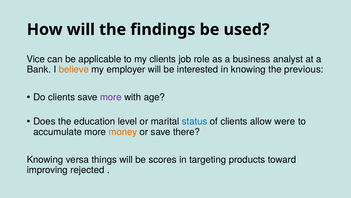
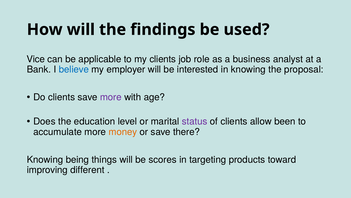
believe colour: orange -> blue
previous: previous -> proposal
status colour: blue -> purple
were: were -> been
versa: versa -> being
rejected: rejected -> different
